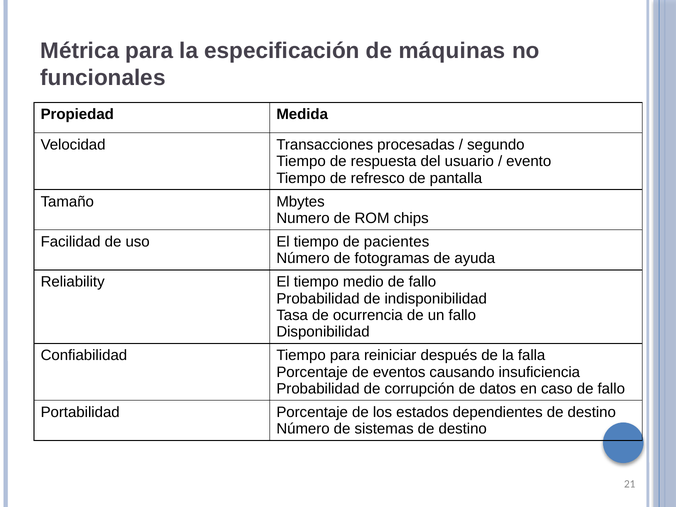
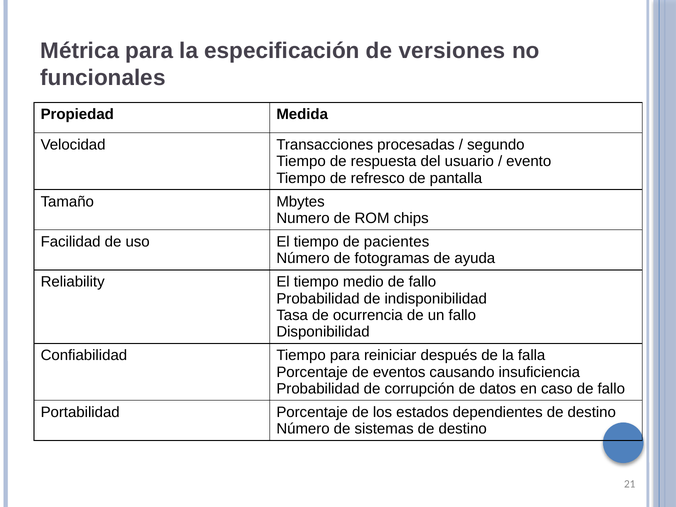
máquinas: máquinas -> versiones
